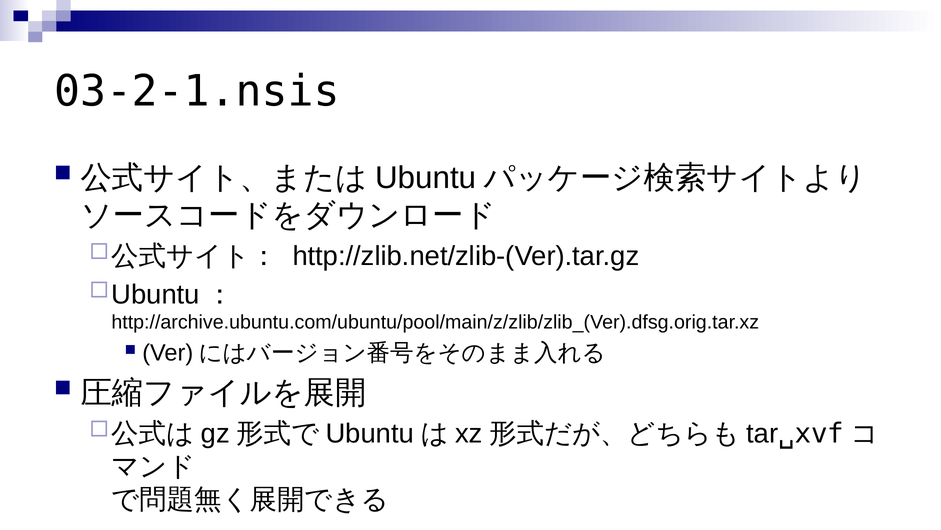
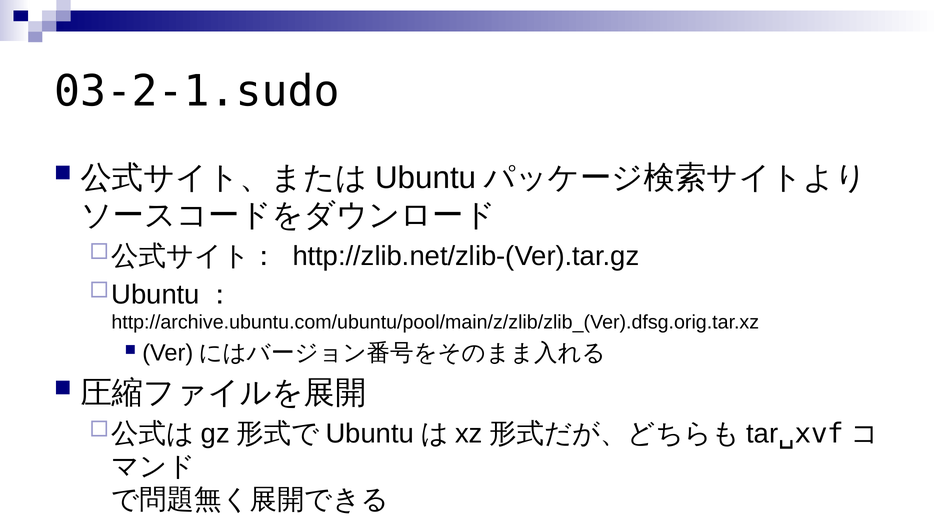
03-2-1.nsis: 03-2-1.nsis -> 03-2-1.sudo
